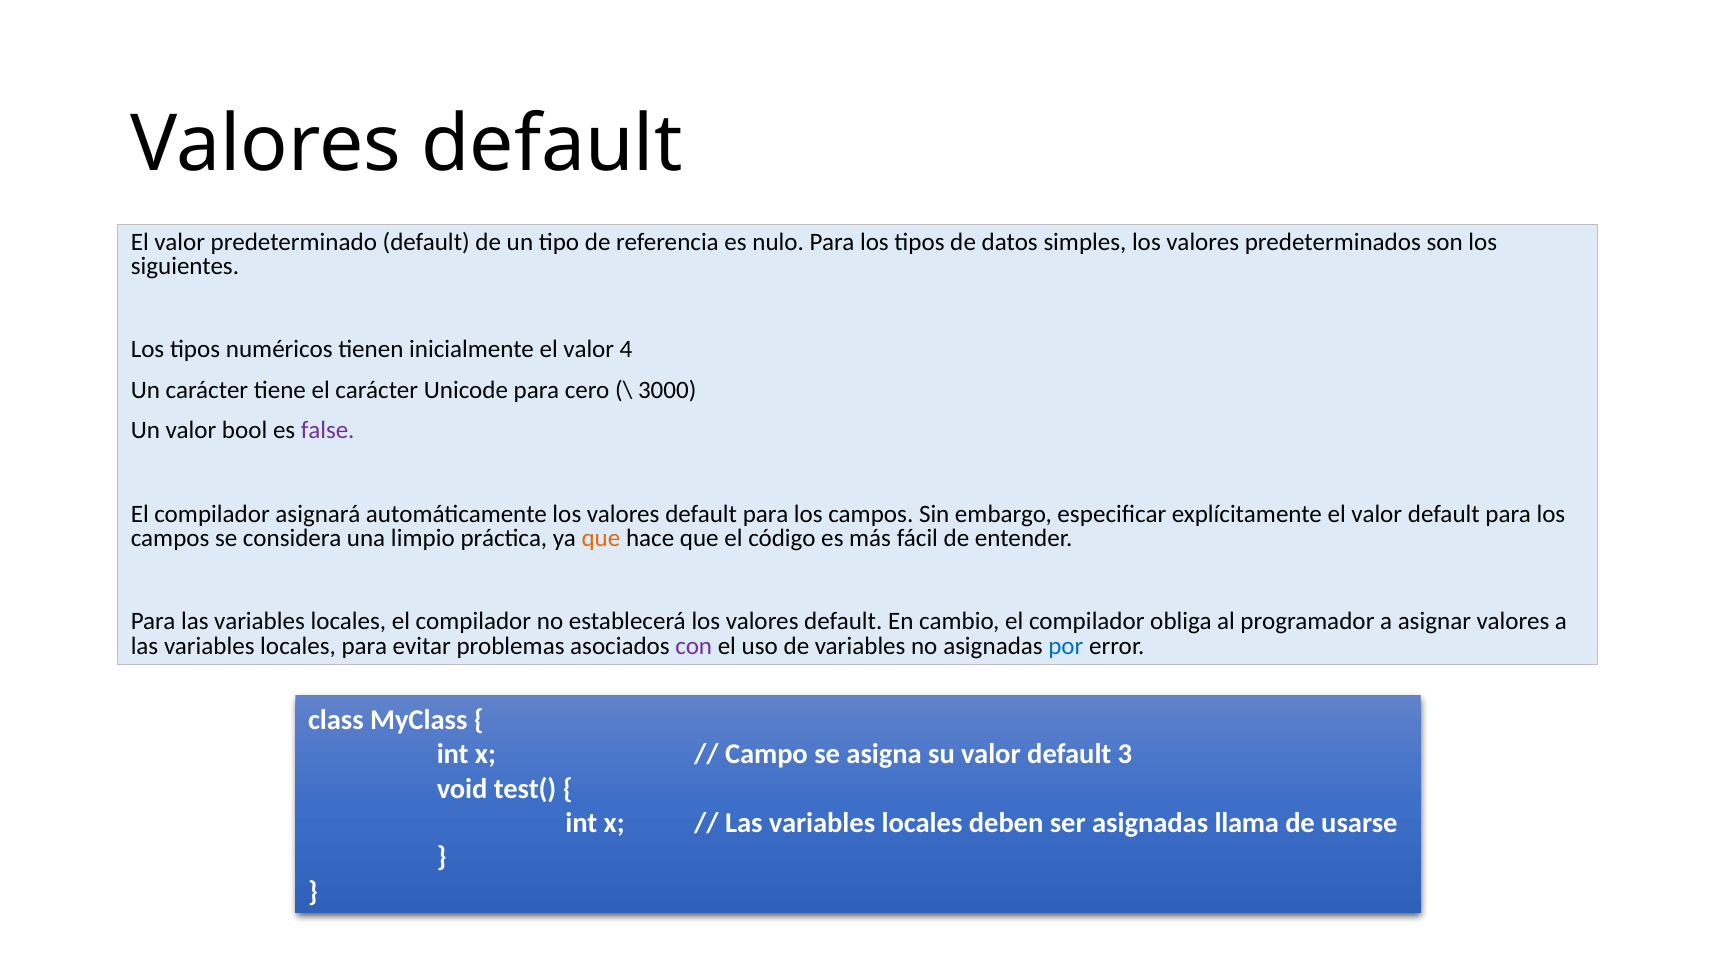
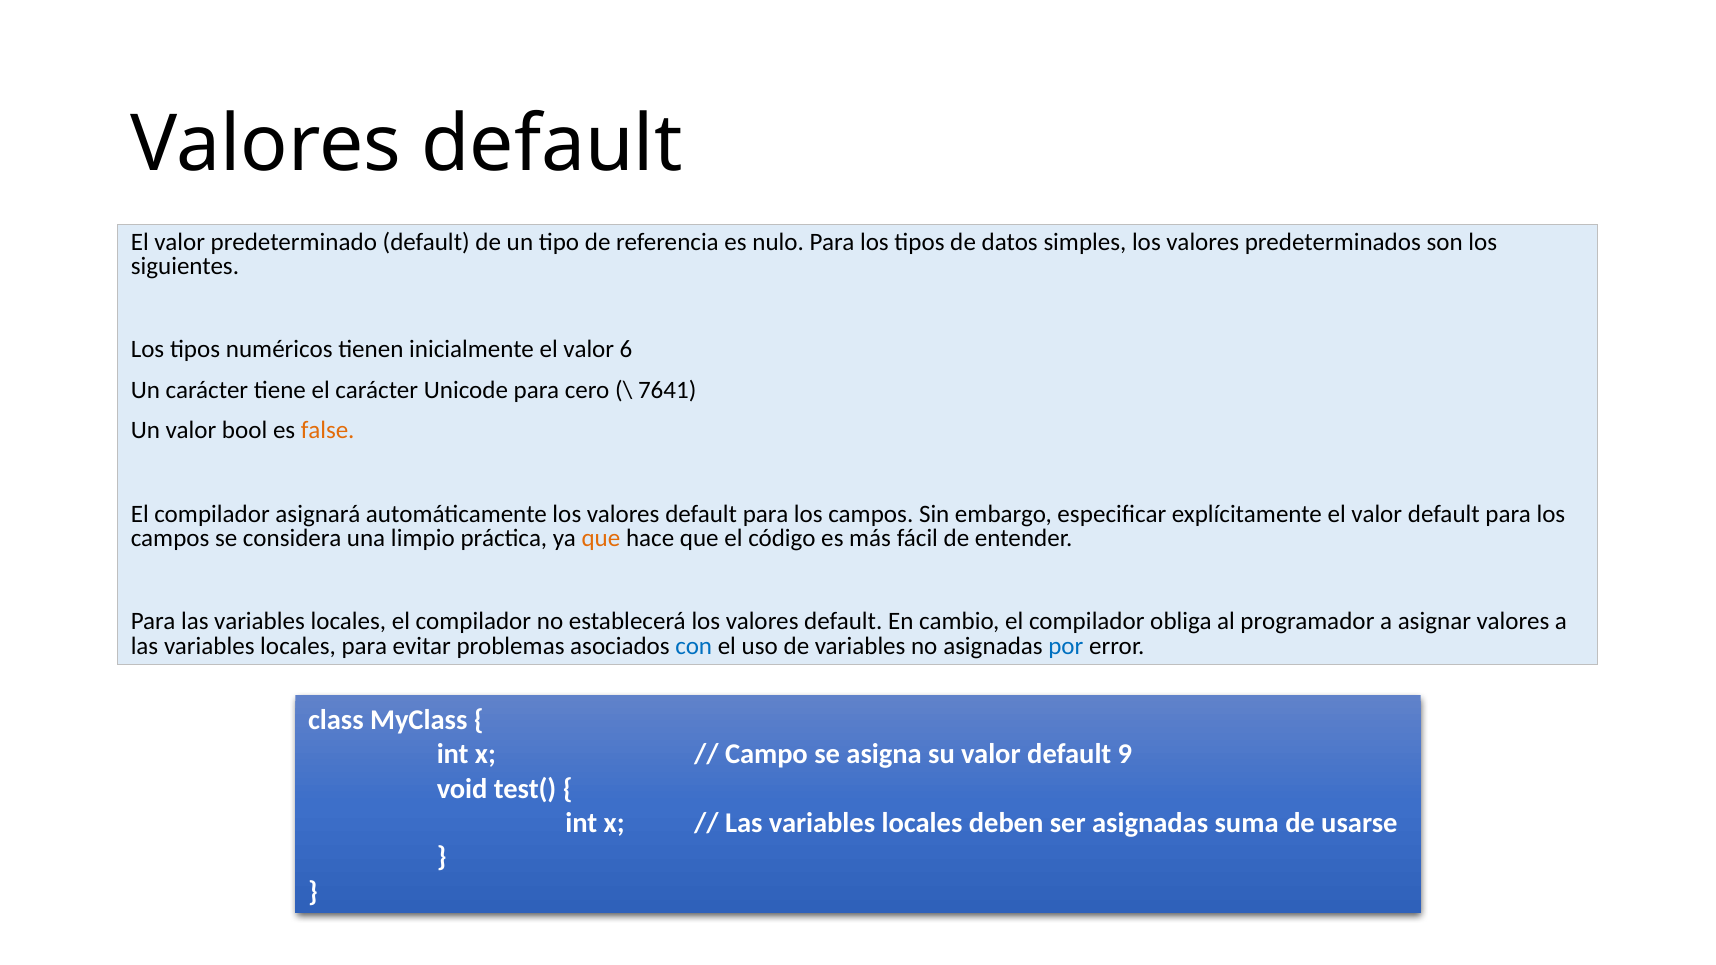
4: 4 -> 6
3000: 3000 -> 7641
false colour: purple -> orange
con colour: purple -> blue
3: 3 -> 9
llama: llama -> suma
